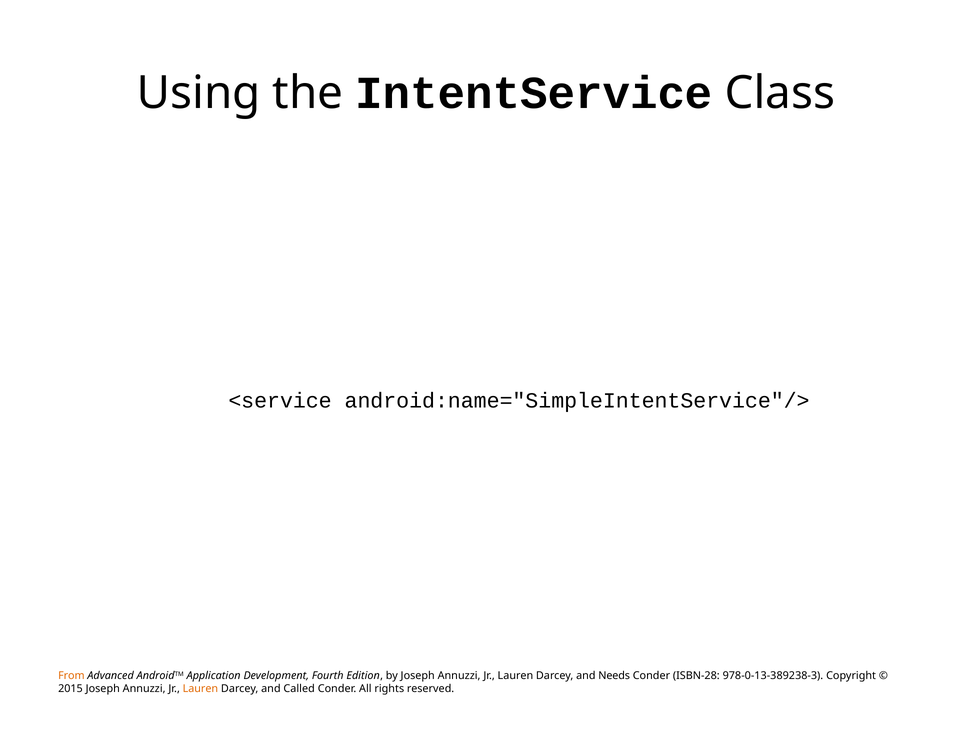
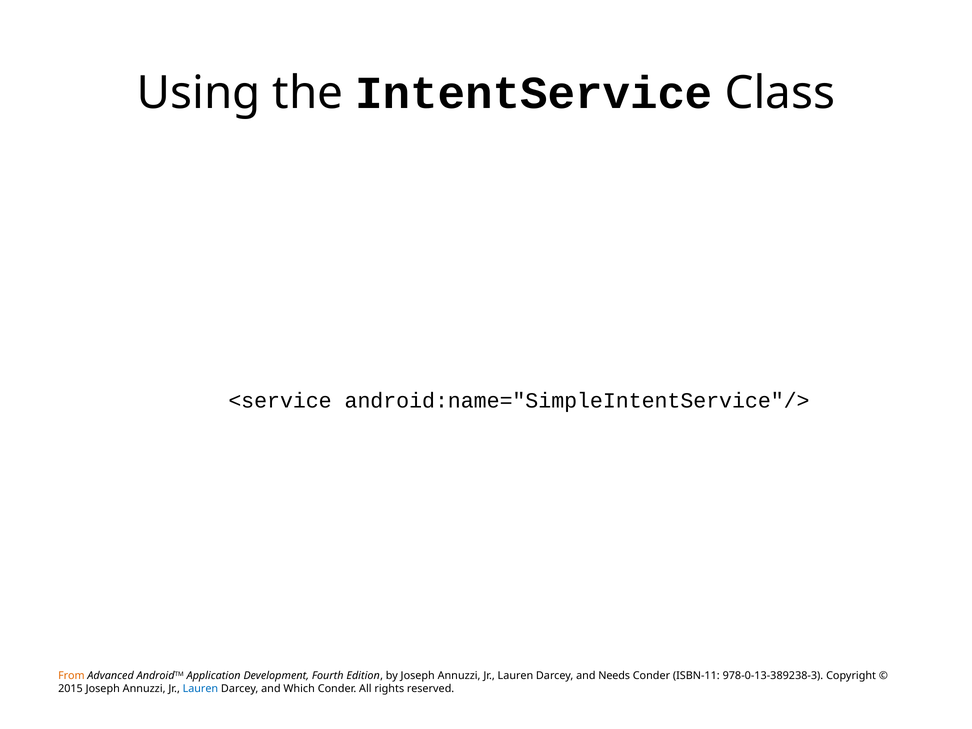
ISBN-28: ISBN-28 -> ISBN-11
Lauren at (200, 689) colour: orange -> blue
Called: Called -> Which
